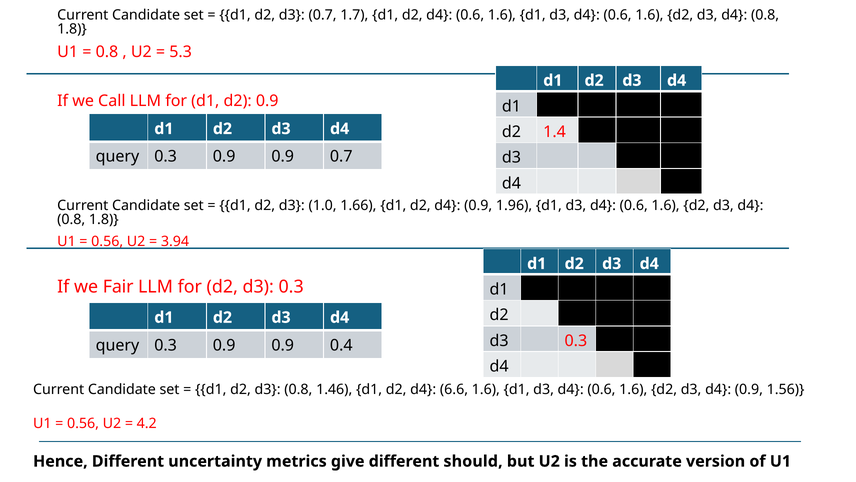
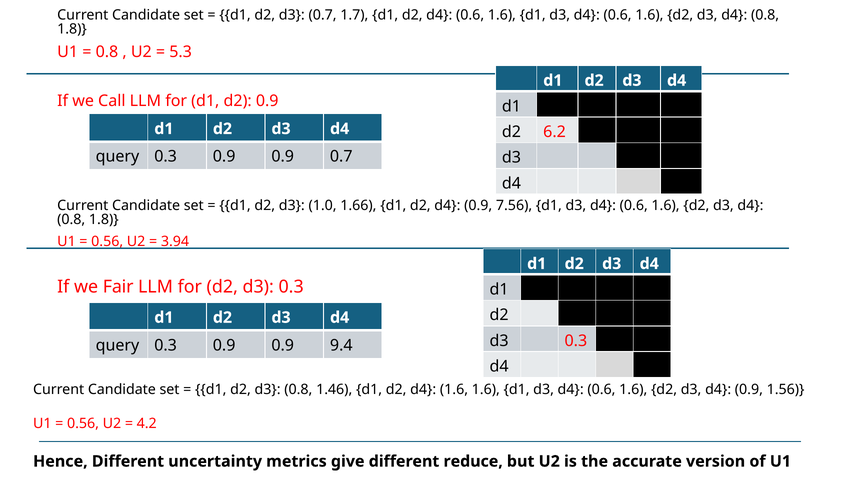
1.4: 1.4 -> 6.2
1.96: 1.96 -> 7.56
0.4: 0.4 -> 9.4
d4 6.6: 6.6 -> 1.6
should: should -> reduce
